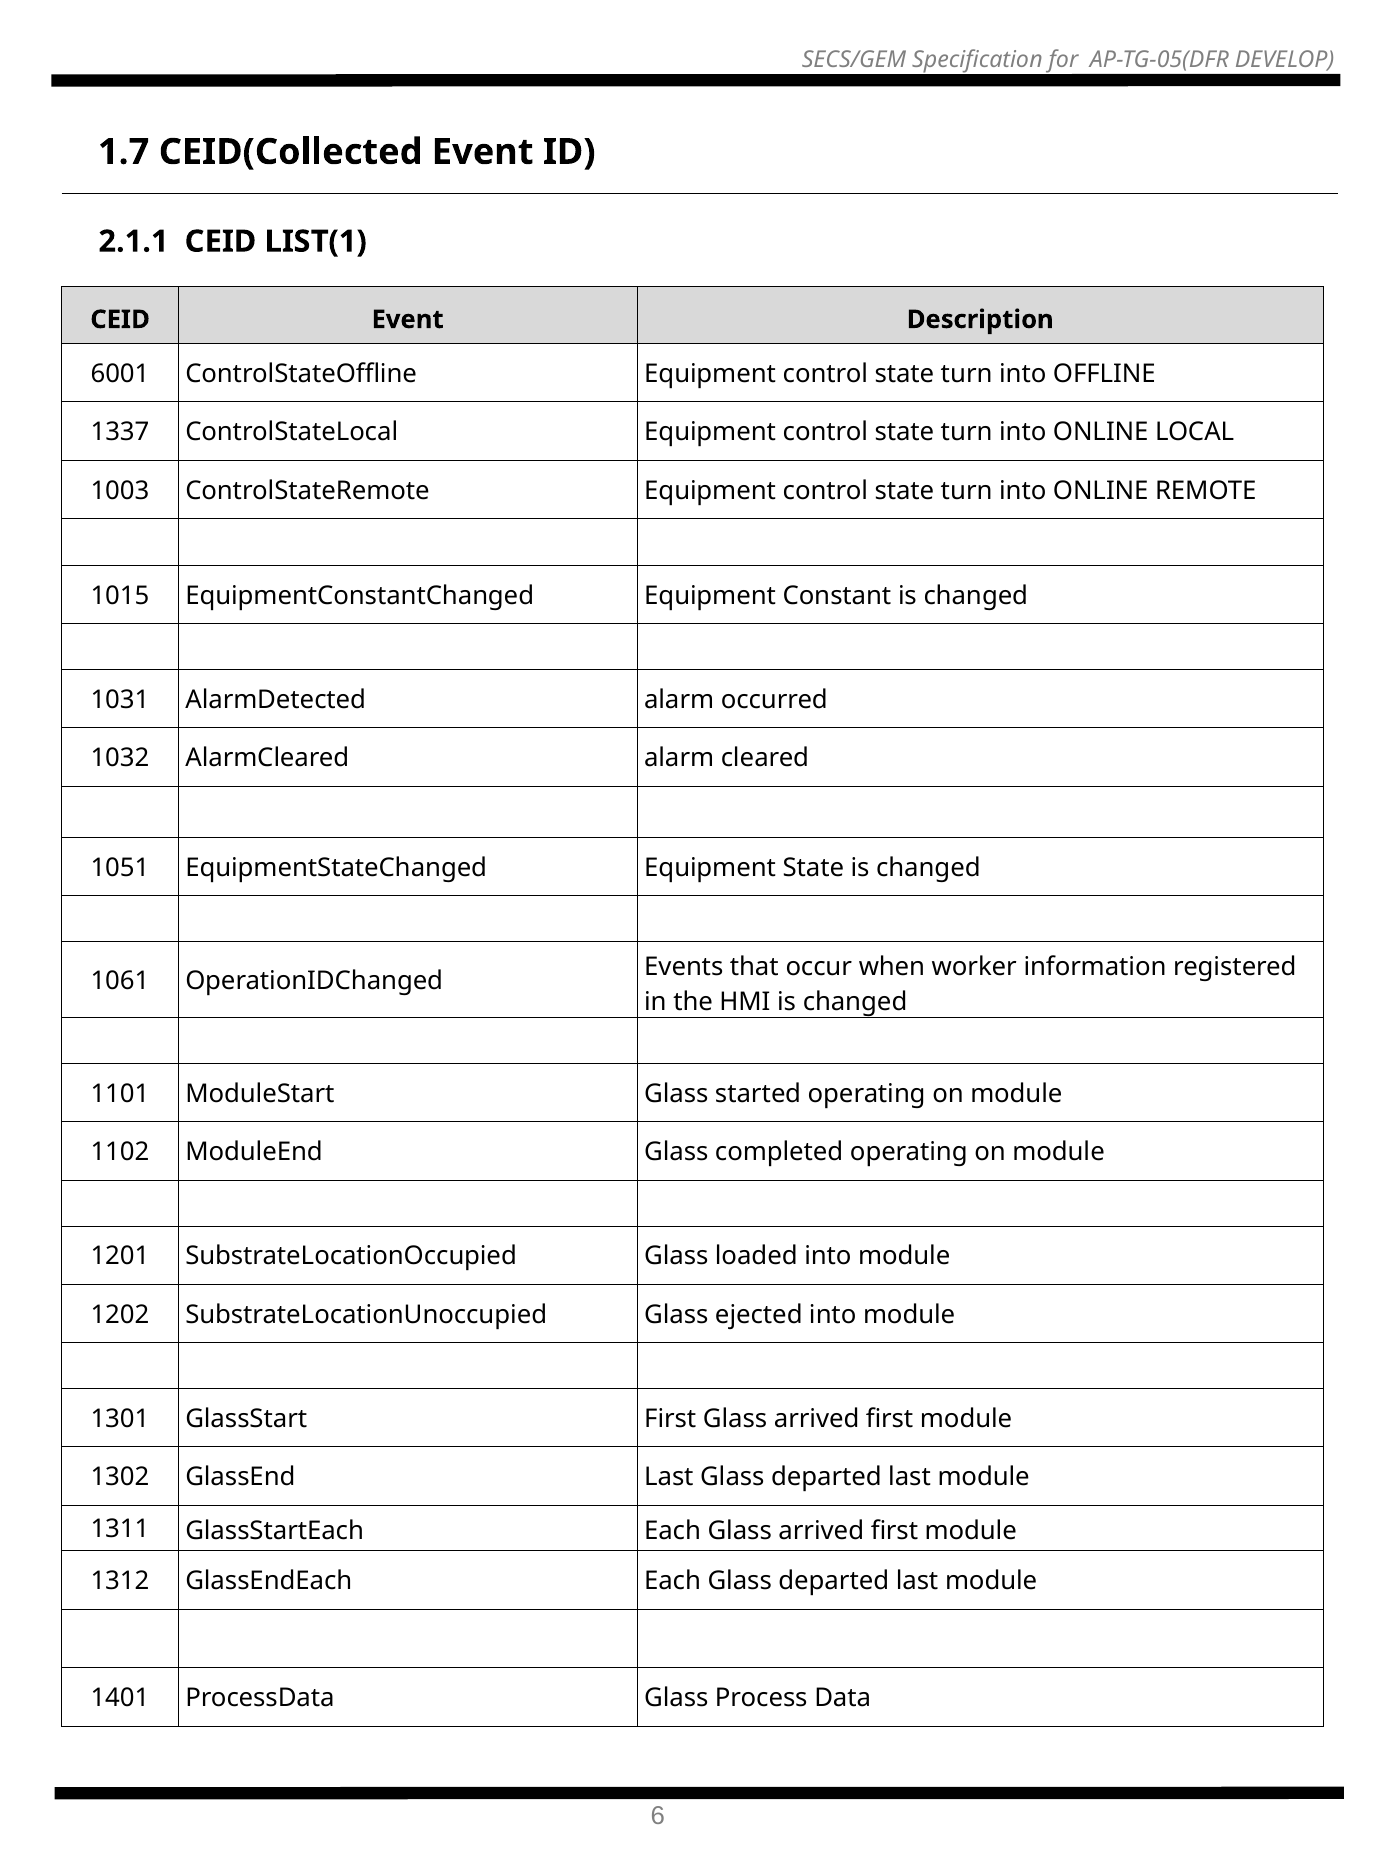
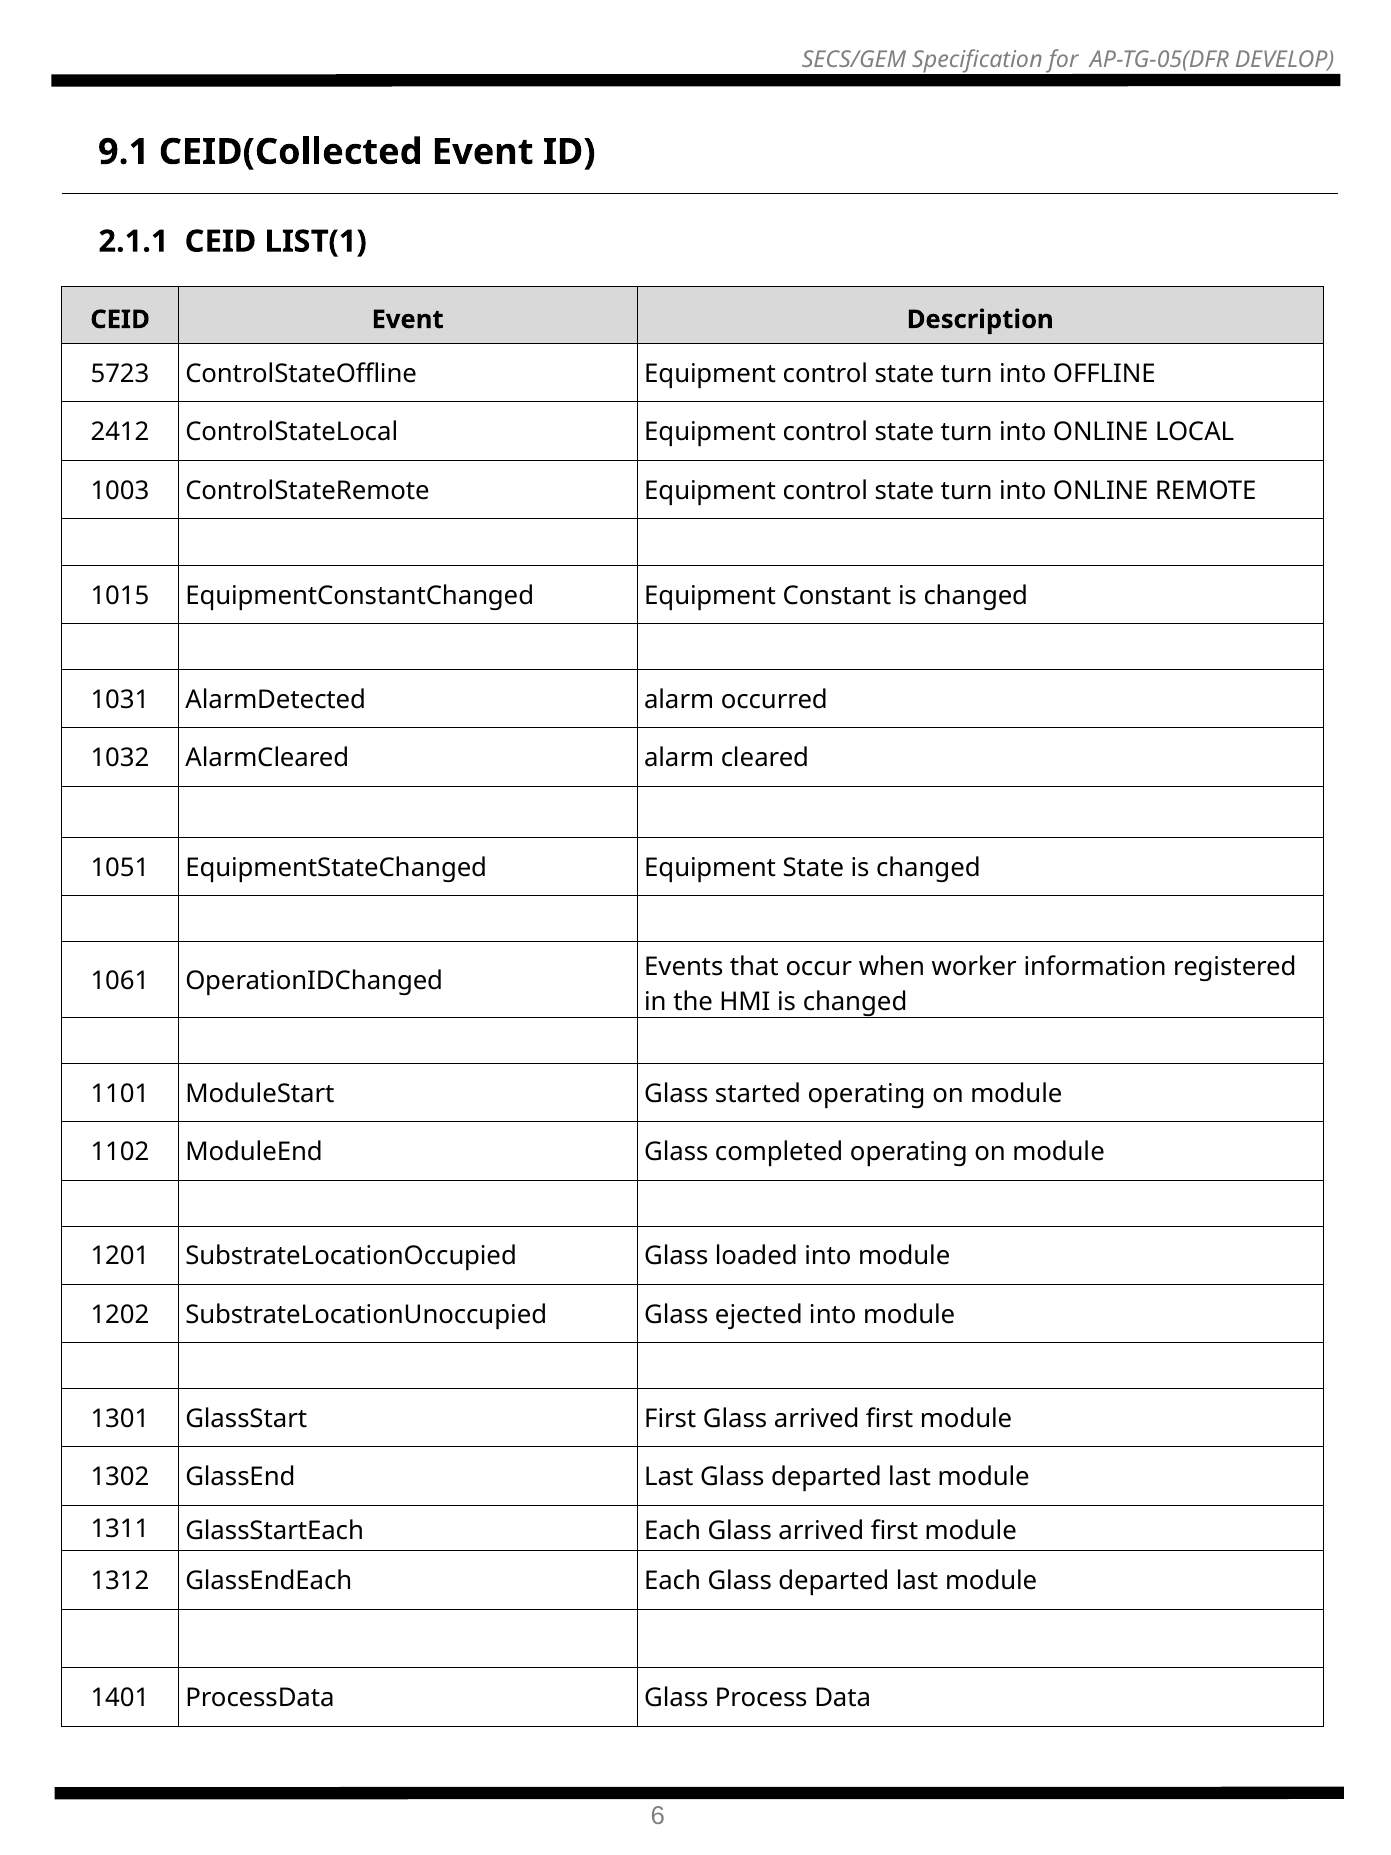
1.7: 1.7 -> 9.1
6001: 6001 -> 5723
1337: 1337 -> 2412
